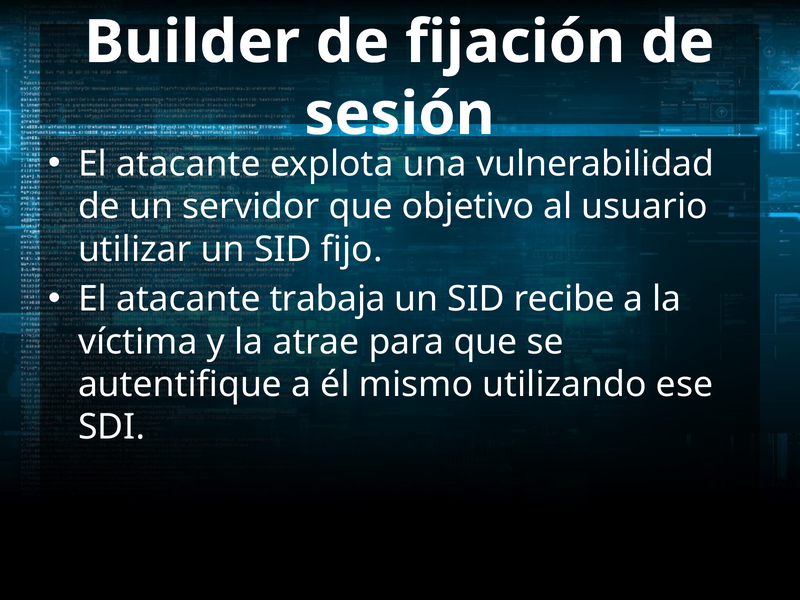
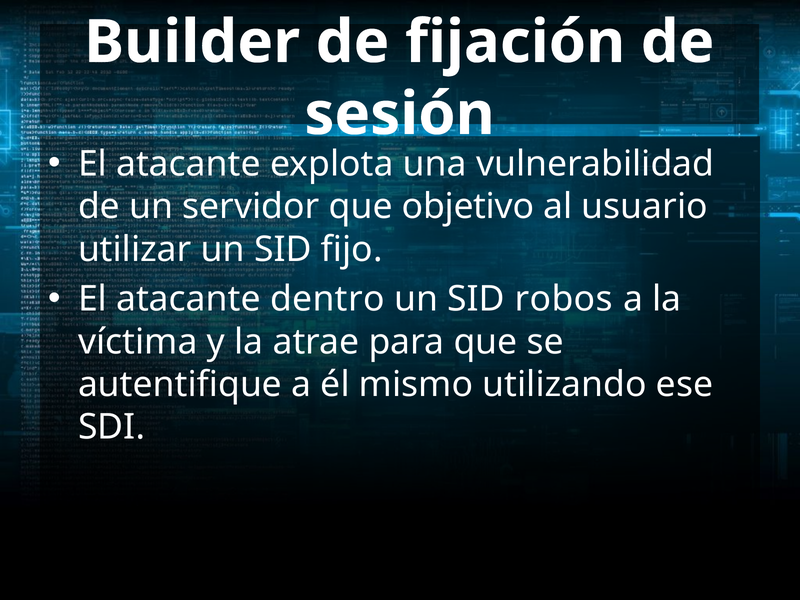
trabaja: trabaja -> dentro
recibe: recibe -> robos
